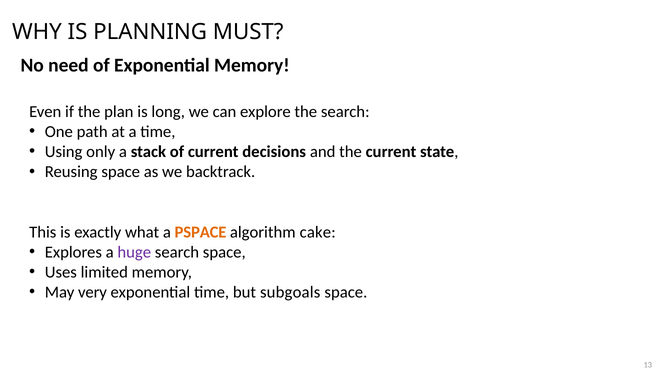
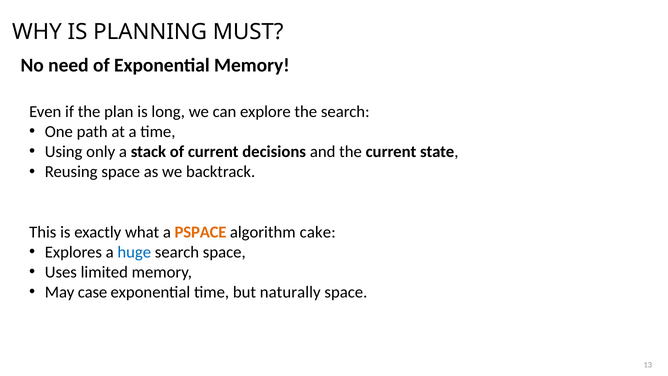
huge colour: purple -> blue
very: very -> case
subgoals: subgoals -> naturally
